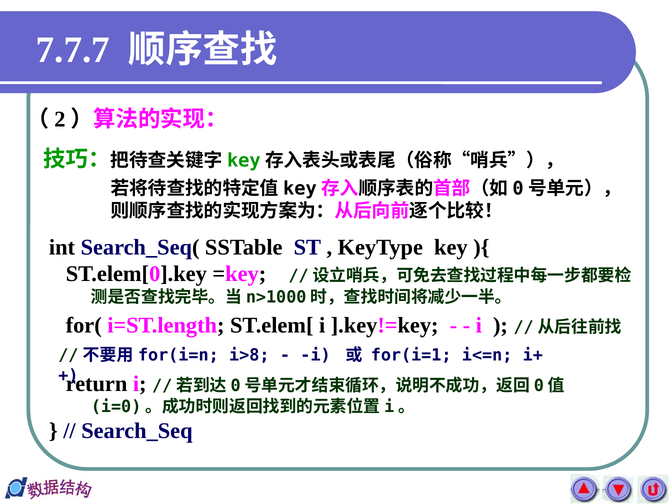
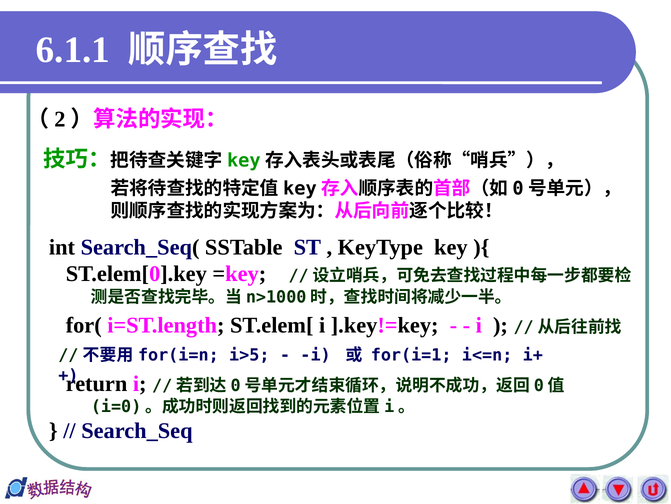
7.7.7: 7.7.7 -> 6.1.1
i>8: i>8 -> i>5
